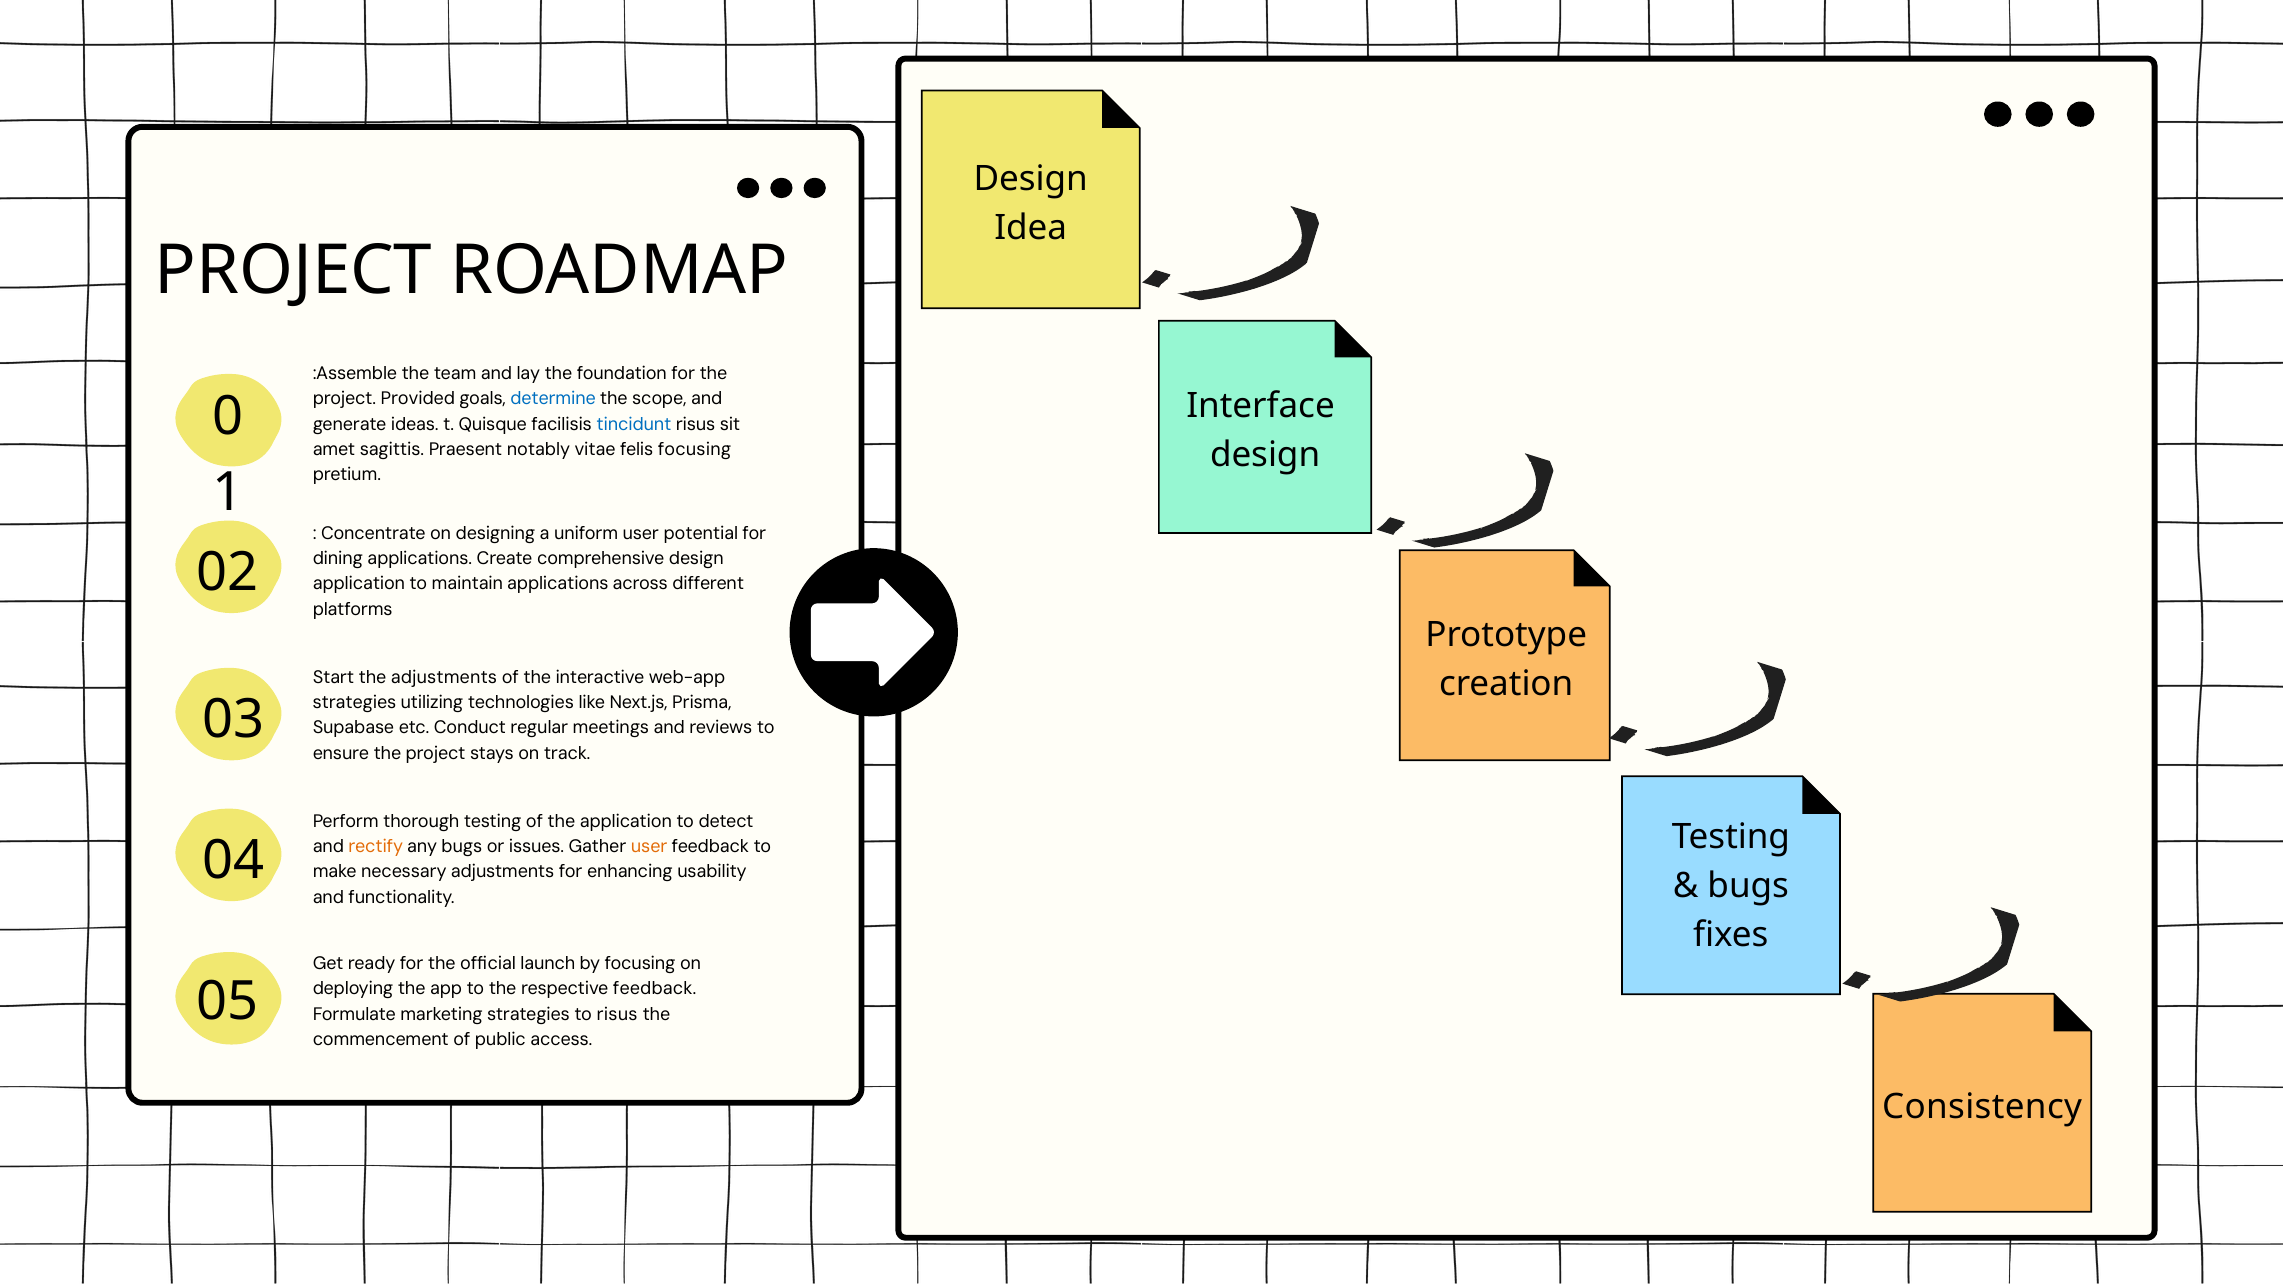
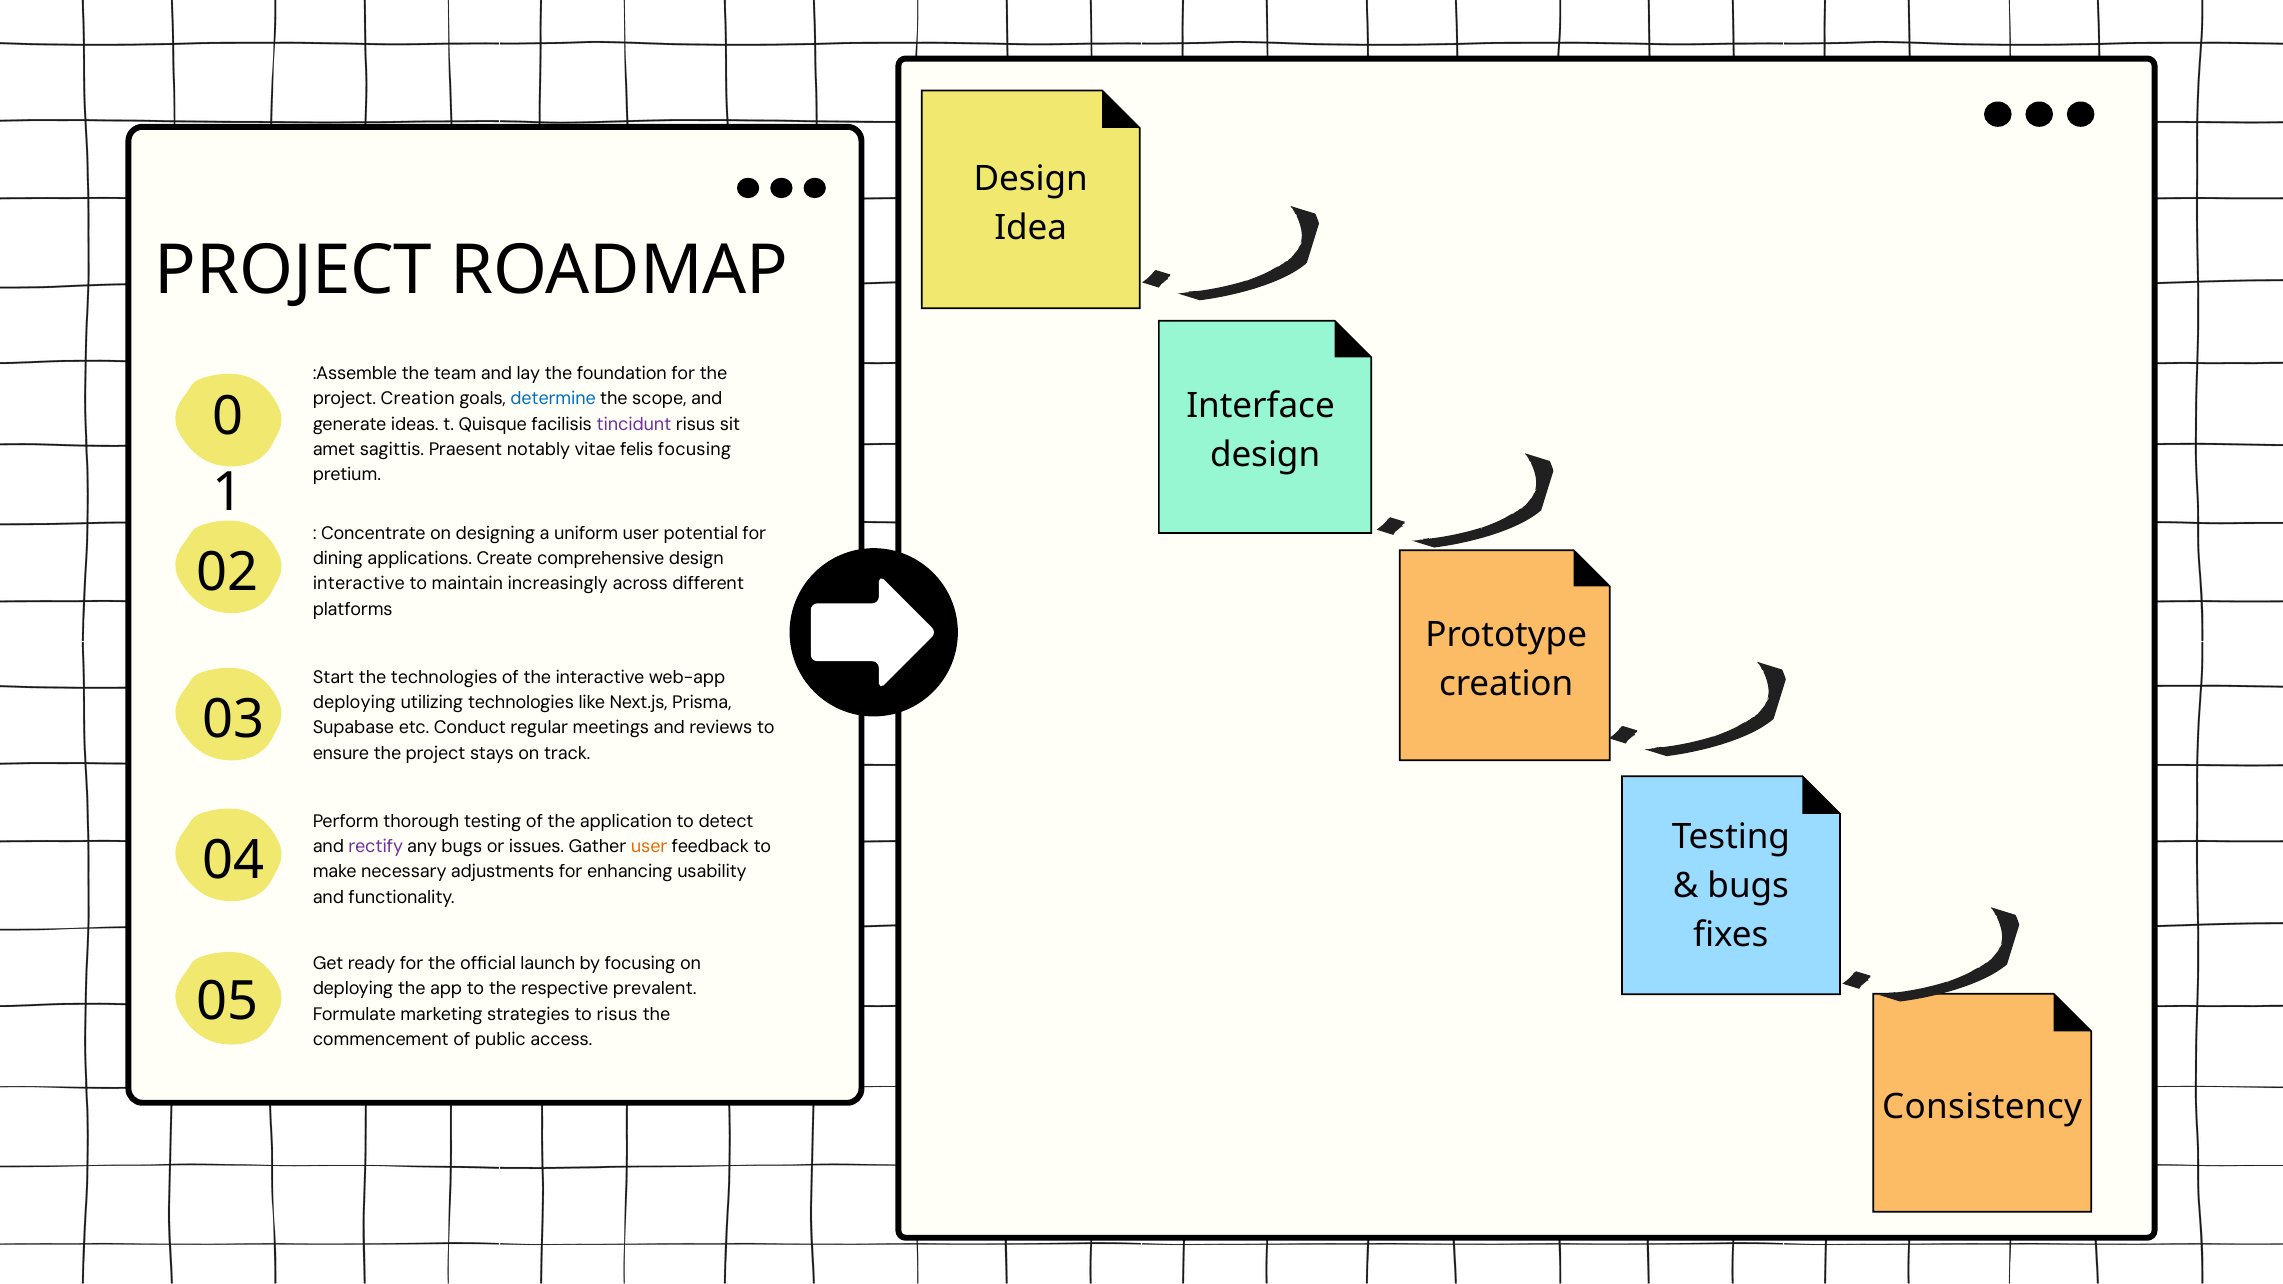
project Provided: Provided -> Creation
tincidunt colour: blue -> purple
application at (359, 584): application -> interactive
maintain applications: applications -> increasingly
the adjustments: adjustments -> technologies
strategies at (354, 703): strategies -> deploying
rectify colour: orange -> purple
respective feedback: feedback -> prevalent
